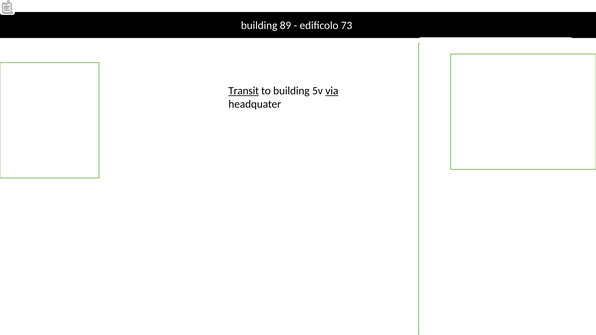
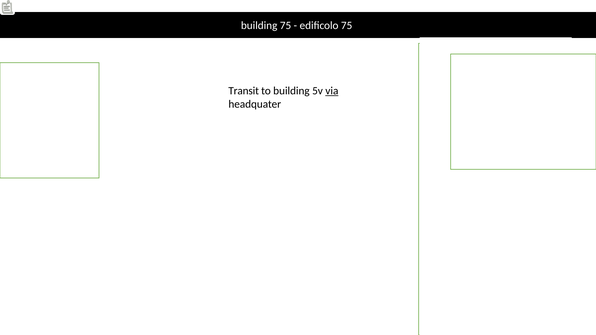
building 89: 89 -> 75
edificolo 73: 73 -> 75
Transit underline: present -> none
